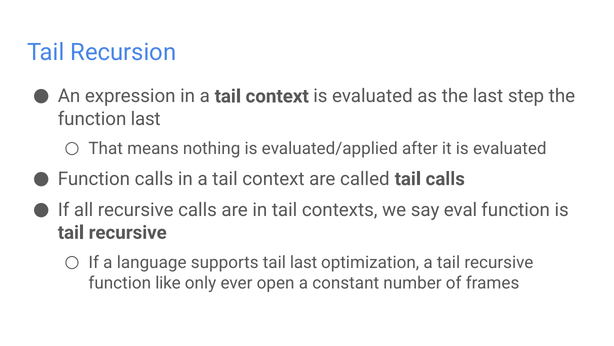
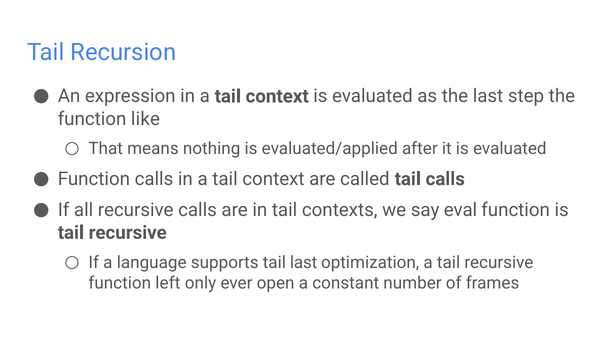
function last: last -> like
like: like -> left
